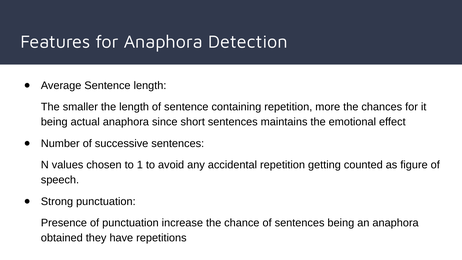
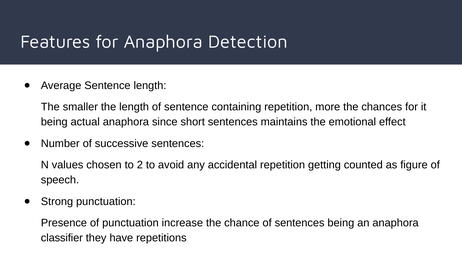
1: 1 -> 2
obtained: obtained -> classifier
